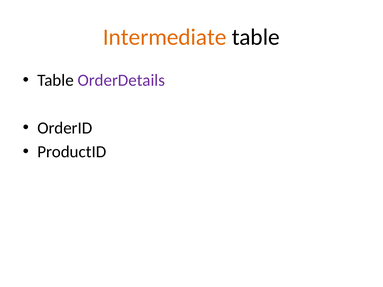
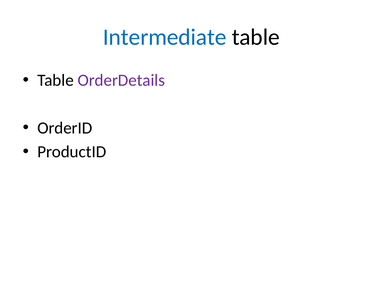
Intermediate colour: orange -> blue
